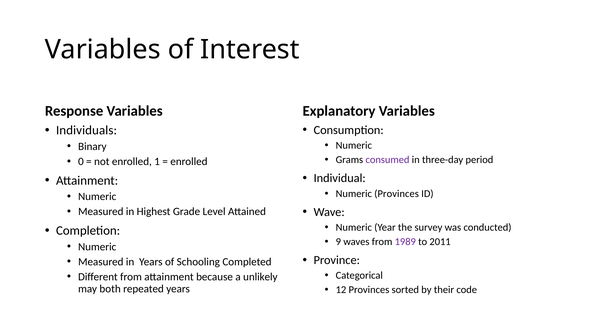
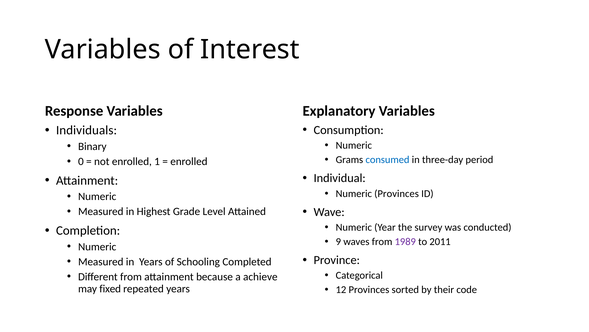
consumed colour: purple -> blue
unlikely: unlikely -> achieve
both: both -> fixed
